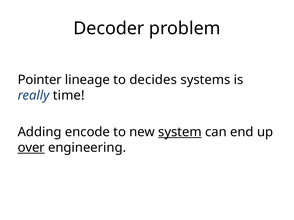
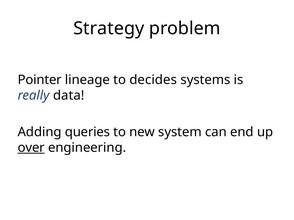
Decoder: Decoder -> Strategy
time: time -> data
encode: encode -> queries
system underline: present -> none
